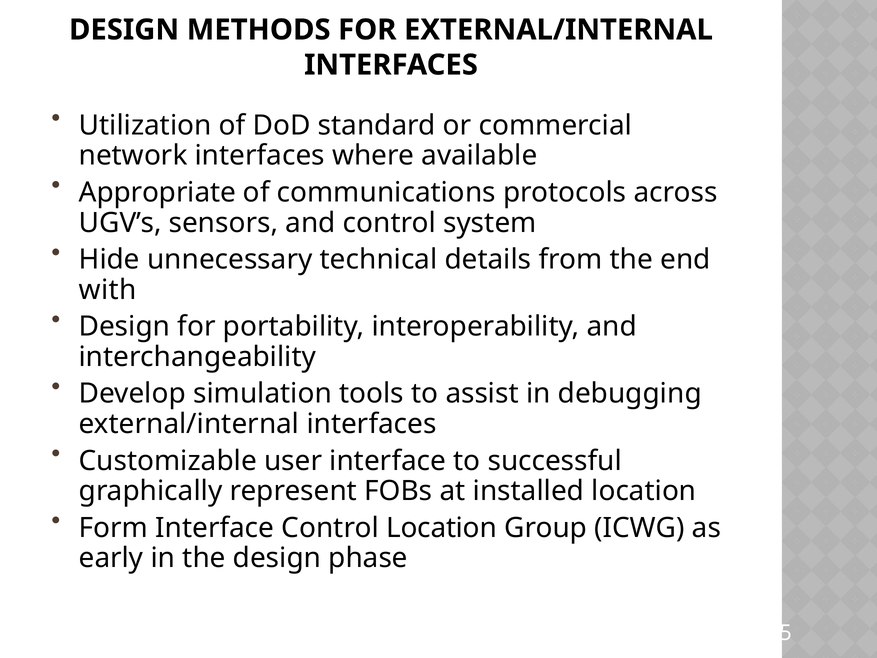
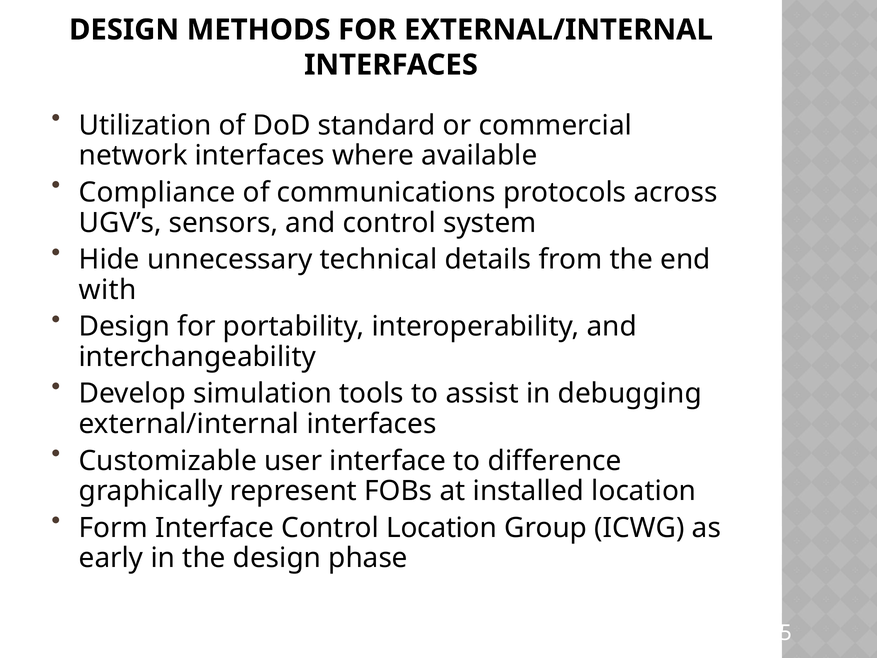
Appropriate: Appropriate -> Compliance
successful: successful -> difference
